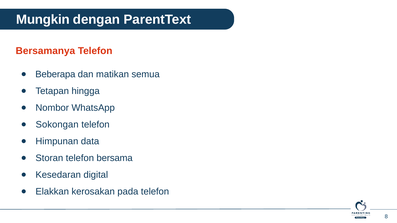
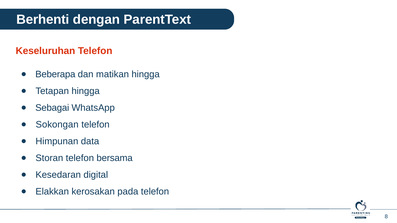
Mungkin: Mungkin -> Berhenti
Bersamanya: Bersamanya -> Keseluruhan
matikan semua: semua -> hingga
Nombor: Nombor -> Sebagai
